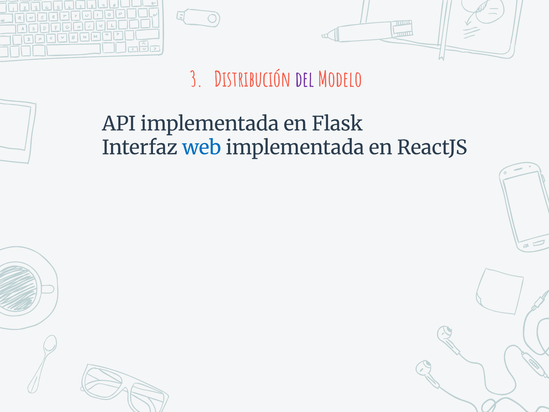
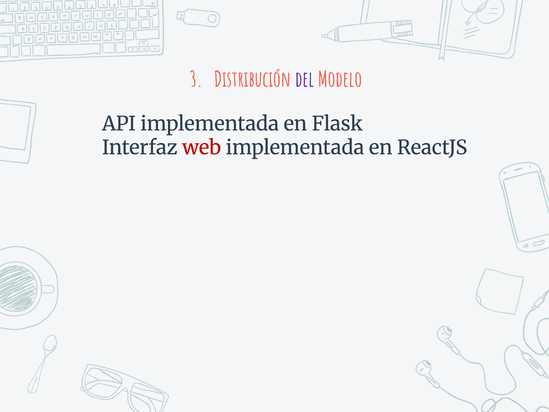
web colour: blue -> red
